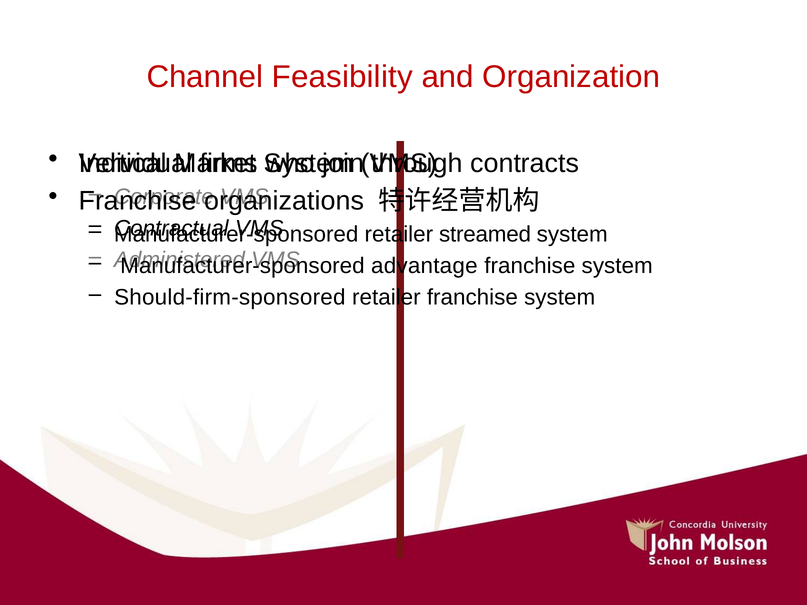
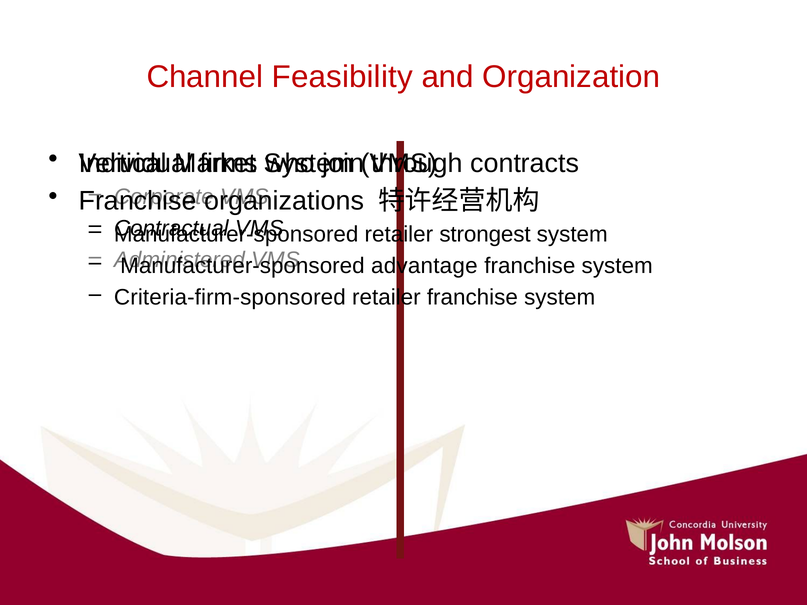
streamed: streamed -> strongest
Should-firm-sponsored: Should-firm-sponsored -> Criteria-firm-sponsored
